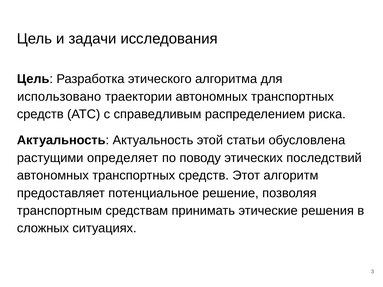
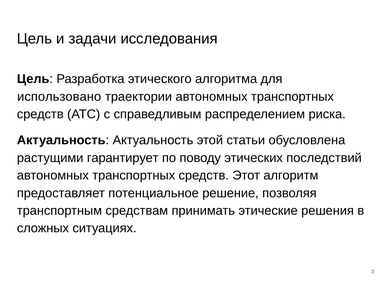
определяет: определяет -> гарантирует
